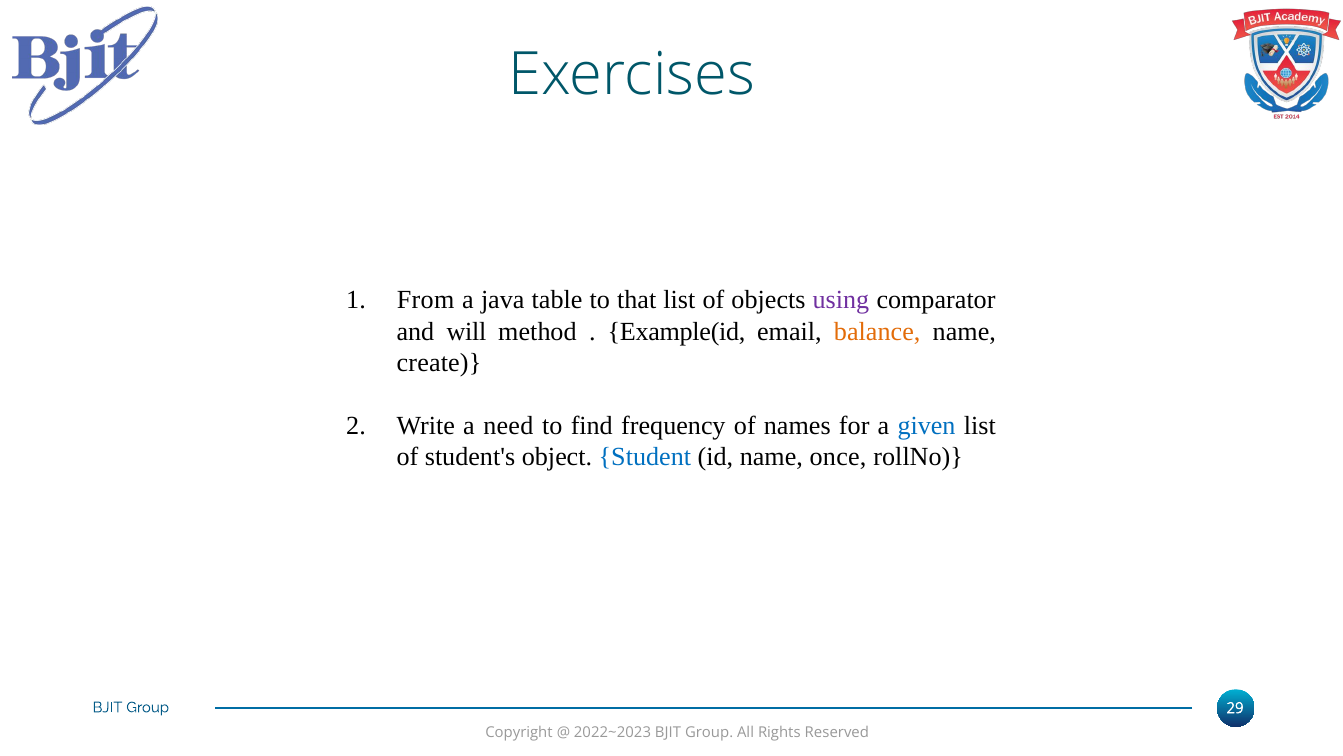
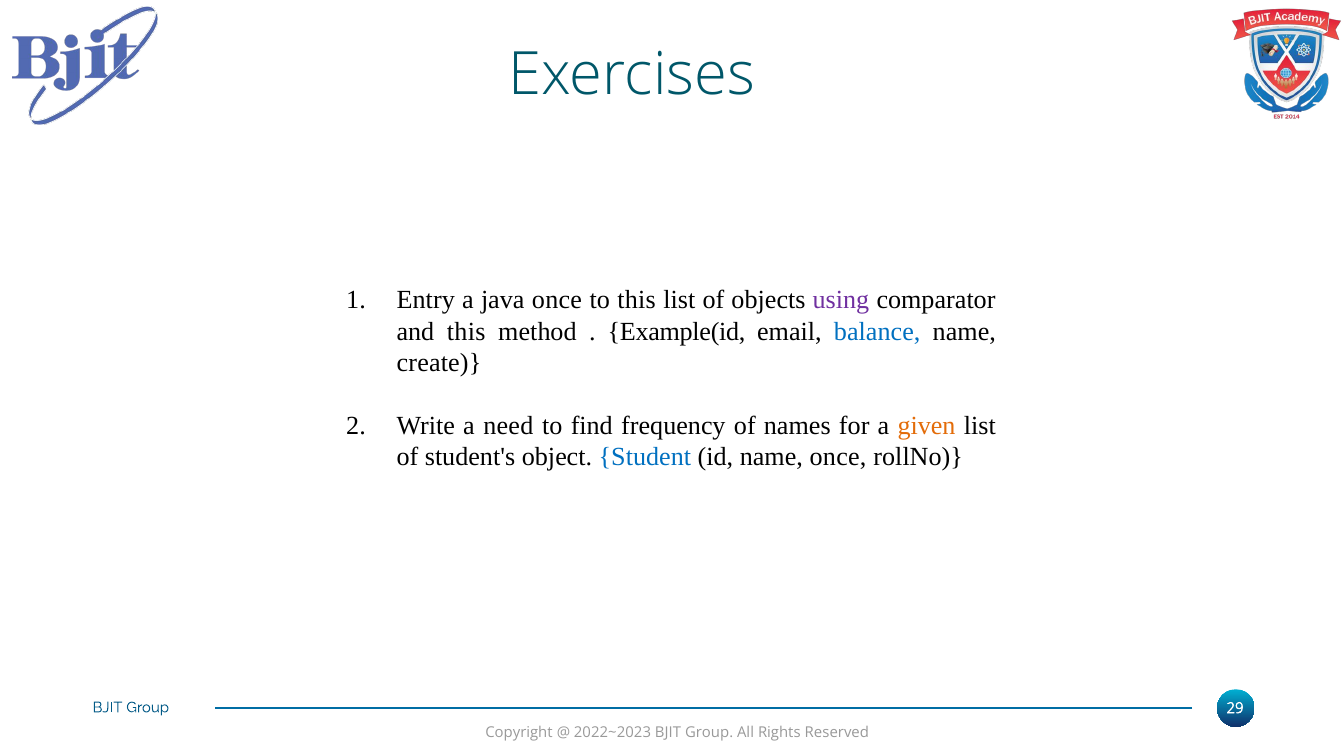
From: From -> Entry
java table: table -> once
to that: that -> this
and will: will -> this
balance colour: orange -> blue
given colour: blue -> orange
